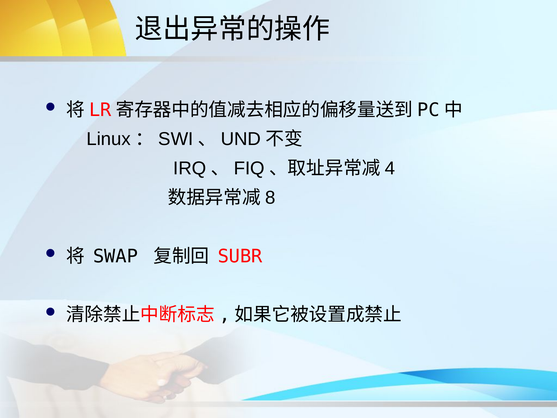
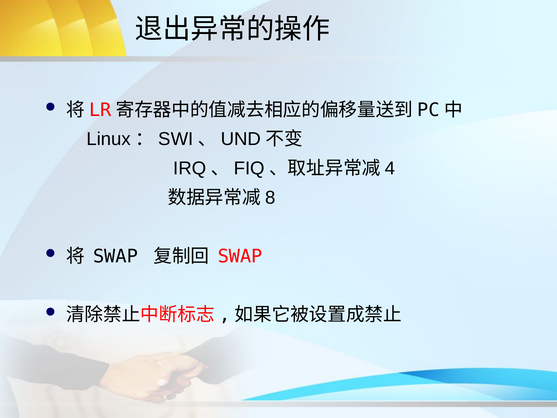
SUBR at (240, 256): SUBR -> SWAP
